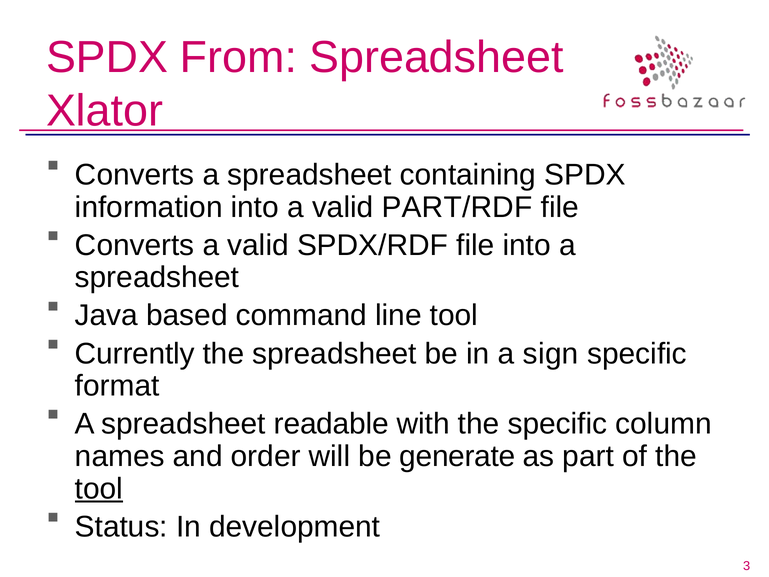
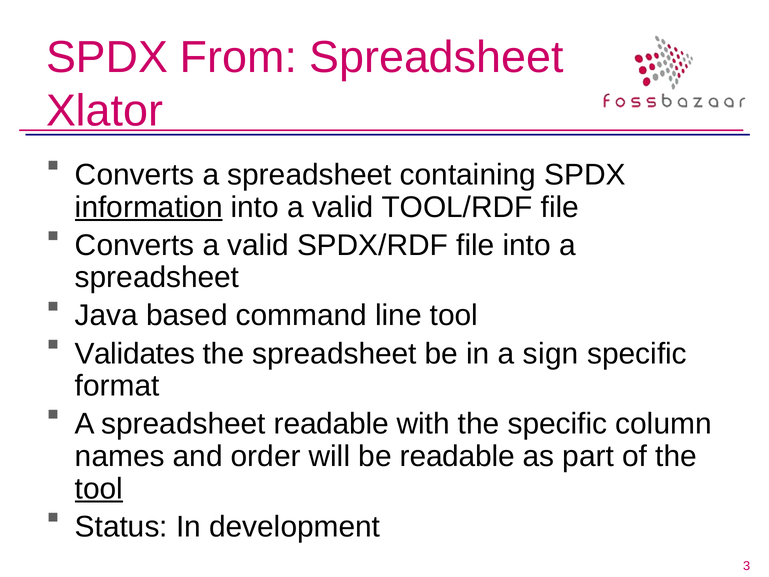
information underline: none -> present
PART/RDF: PART/RDF -> TOOL/RDF
Currently: Currently -> Validates
be generate: generate -> readable
